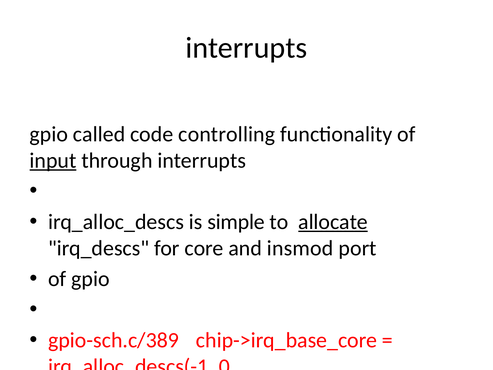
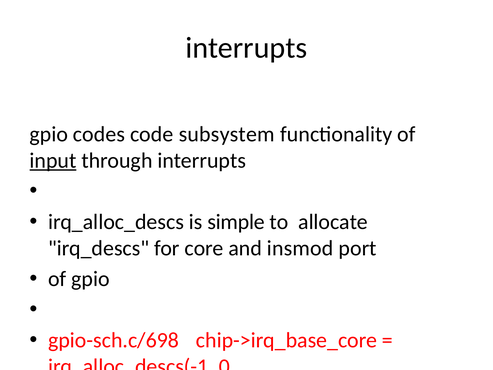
gpio called: called -> codes
controlling: controlling -> subsystem
allocate underline: present -> none
gpio-sch.c/389 at (114, 340): gpio-sch.c/389 -> gpio-sch.c/698
